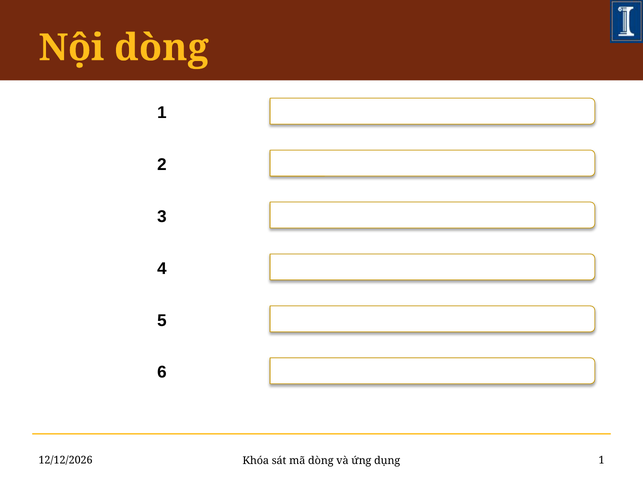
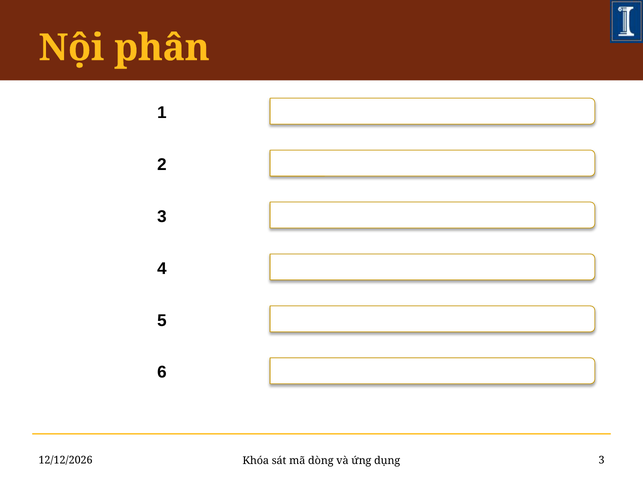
Nội dòng: dòng -> phân
dụng 1: 1 -> 3
